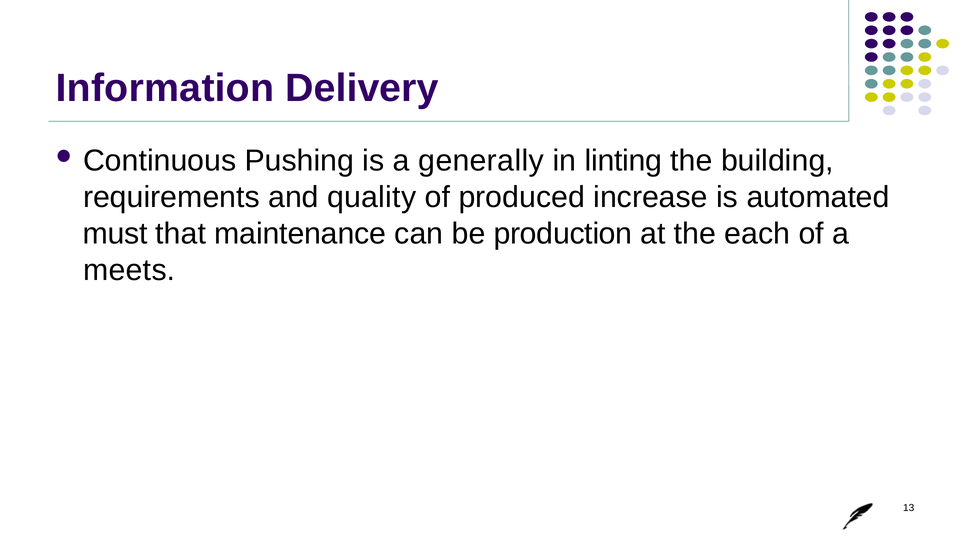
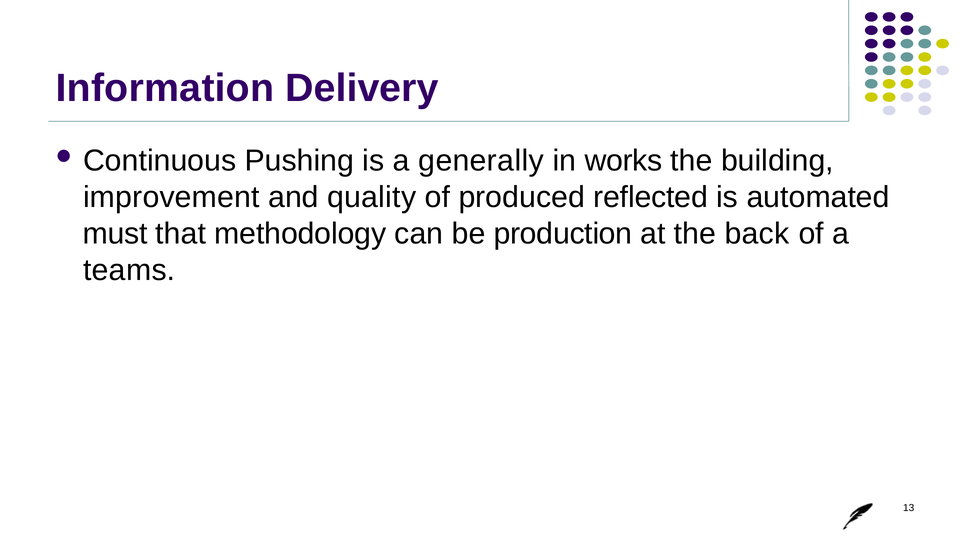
linting: linting -> works
requirements: requirements -> improvement
increase: increase -> reflected
maintenance: maintenance -> methodology
each: each -> back
meets: meets -> teams
